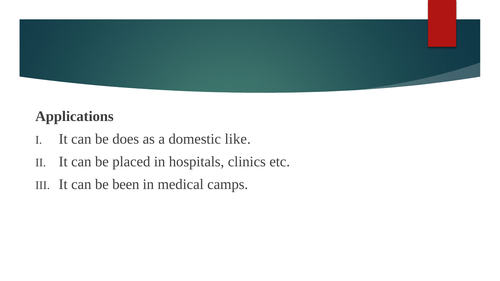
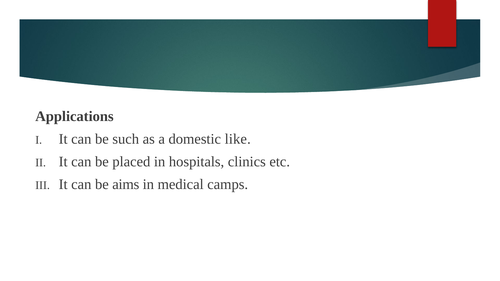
does: does -> such
been: been -> aims
